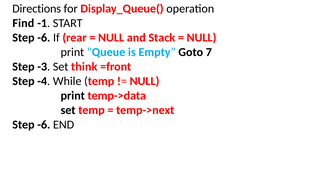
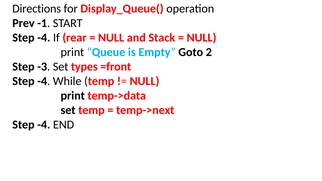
Find: Find -> Prev
-6 at (44, 38): -6 -> -4
7: 7 -> 2
think: think -> types
-6 at (44, 125): -6 -> -4
